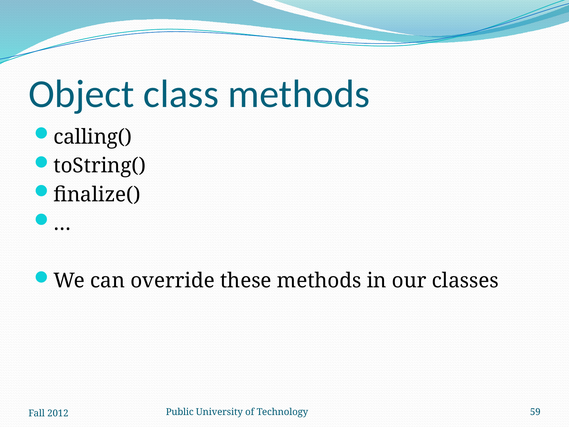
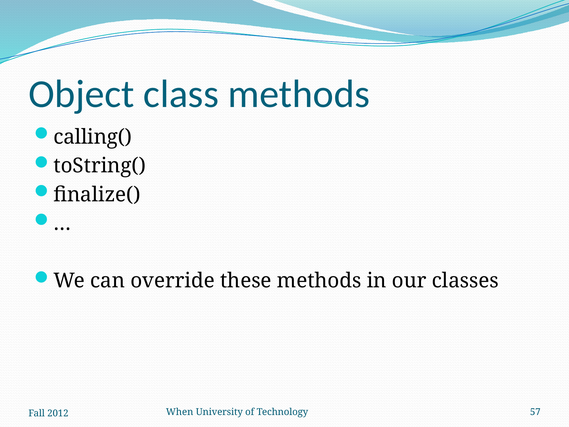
Public: Public -> When
59: 59 -> 57
